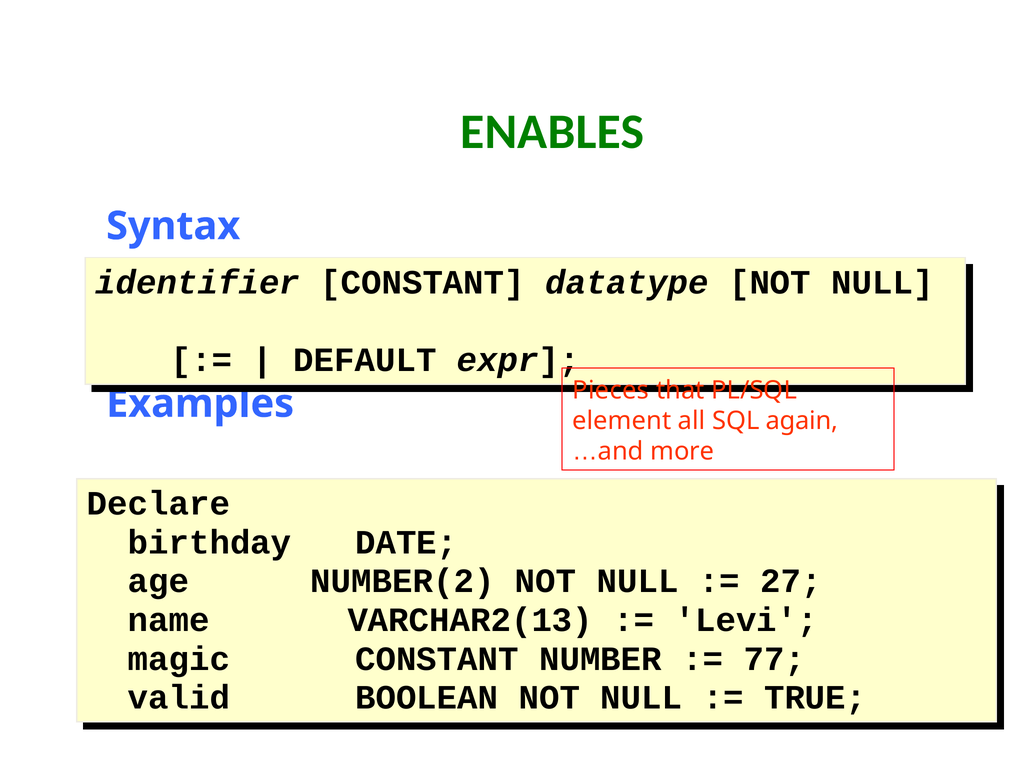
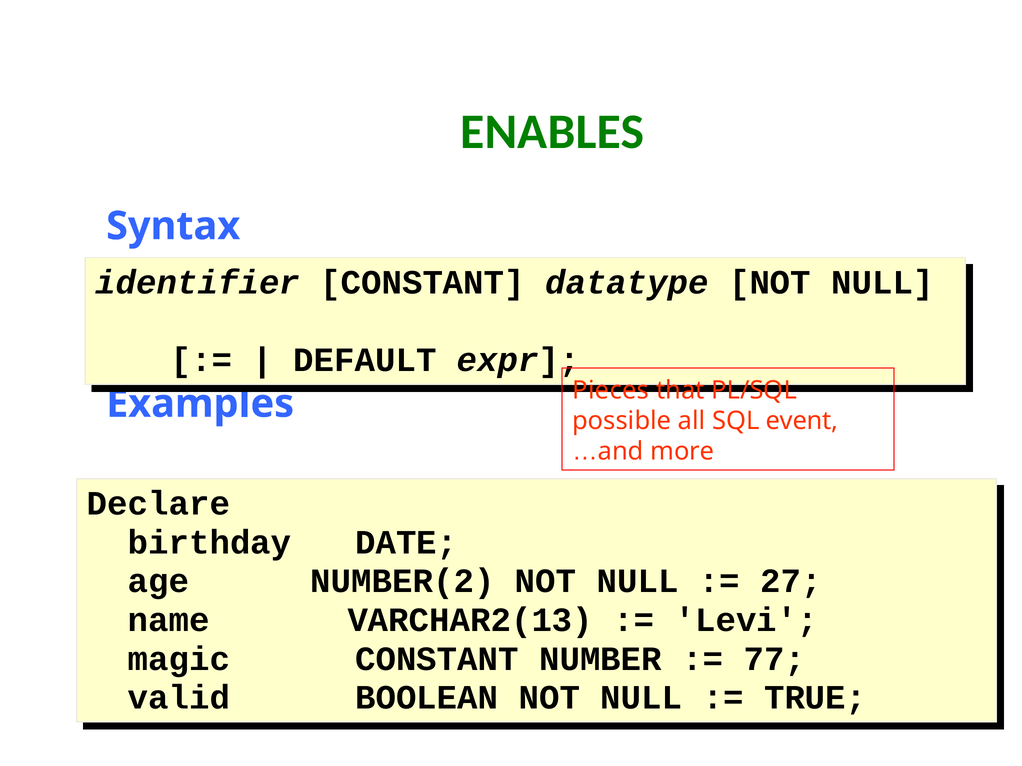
element: element -> possible
again: again -> event
